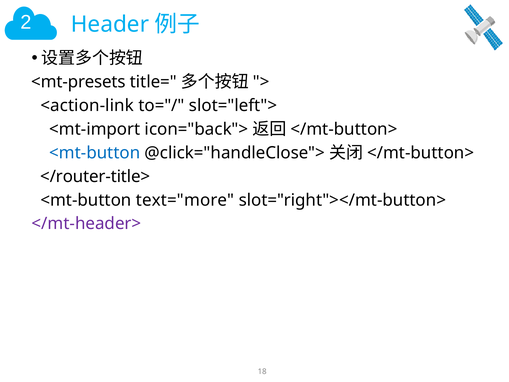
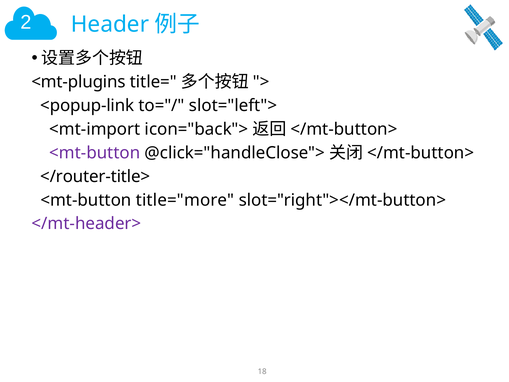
<mt-presets: <mt-presets -> <mt-plugins
<action-link: <action-link -> <popup-link
<mt-button at (95, 153) colour: blue -> purple
text="more: text="more -> title="more
